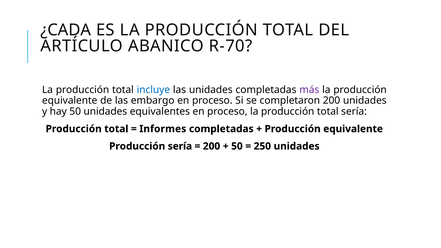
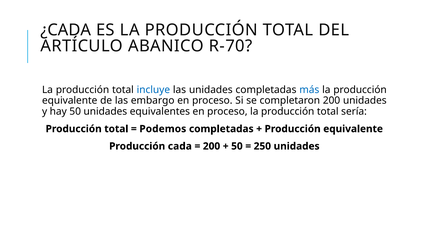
más colour: purple -> blue
Informes: Informes -> Podemos
Producción sería: sería -> cada
